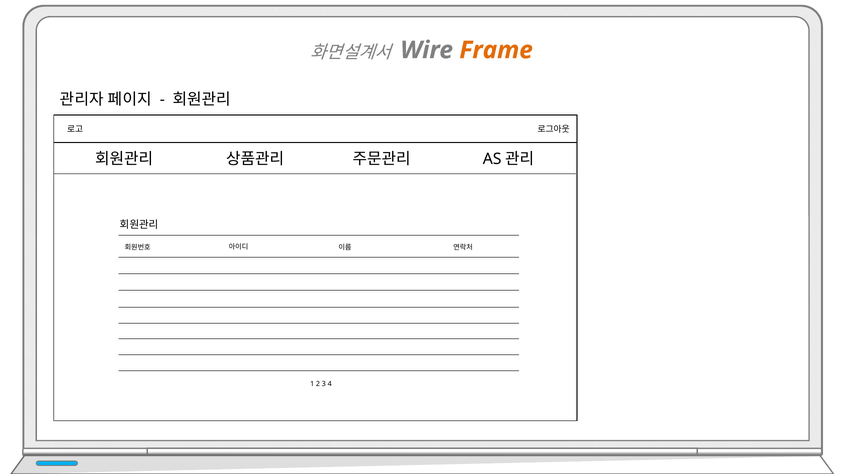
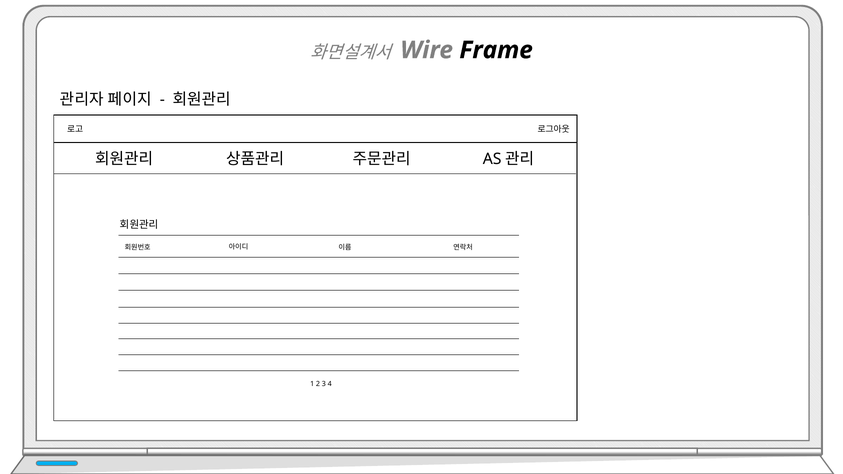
Frame colour: orange -> black
